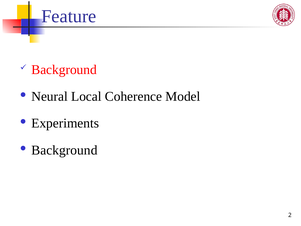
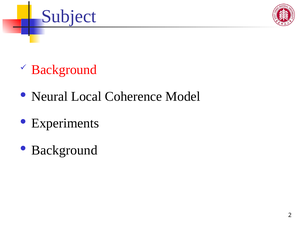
Feature: Feature -> Subject
